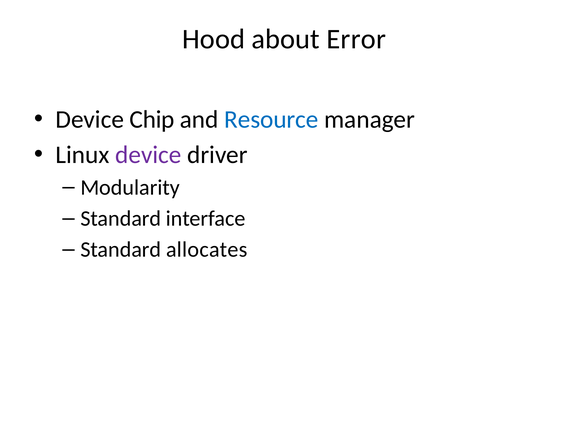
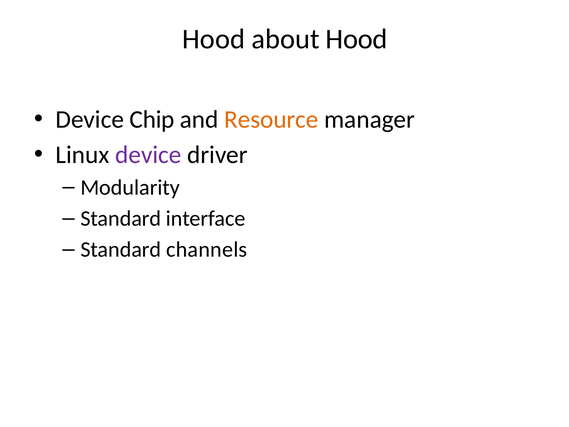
about Error: Error -> Hood
Resource colour: blue -> orange
allocates: allocates -> channels
